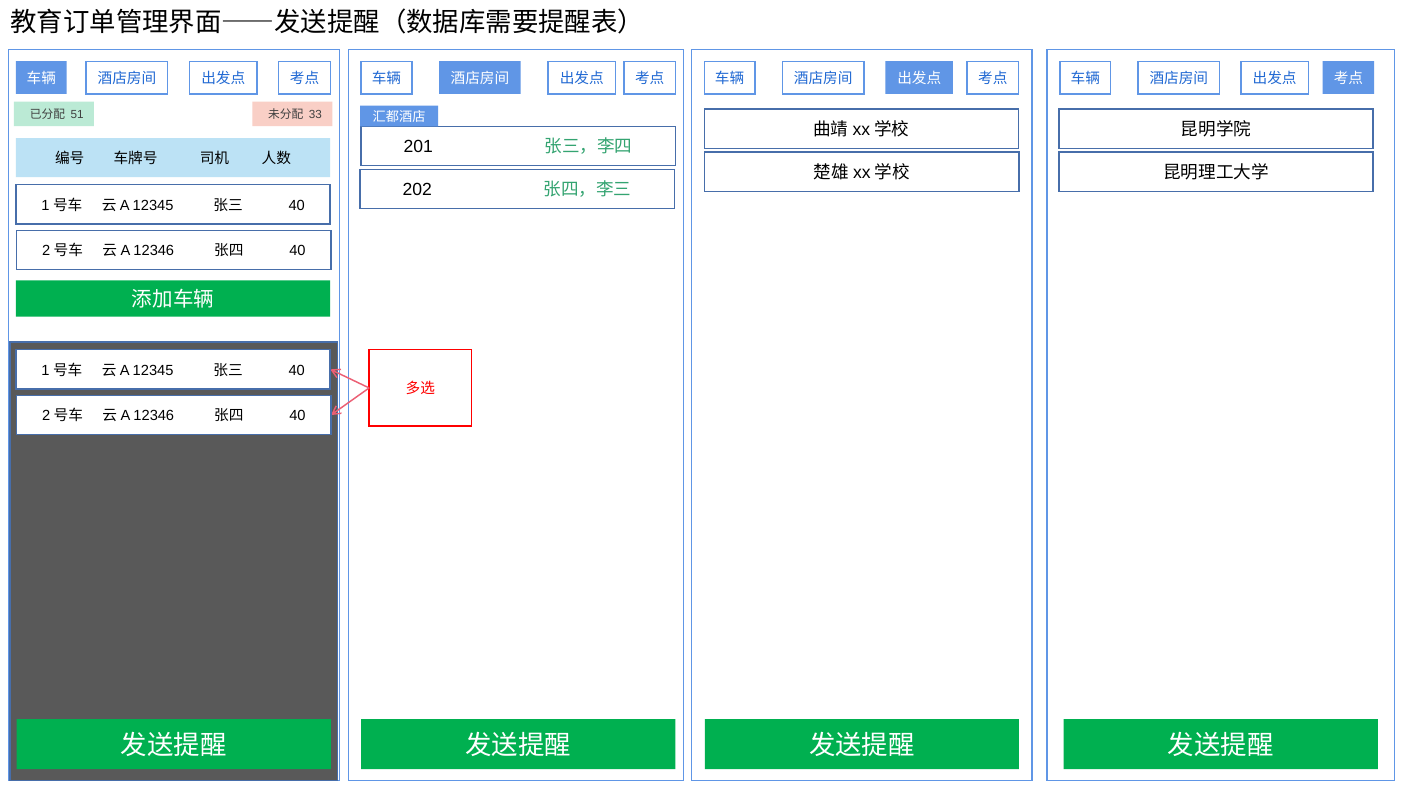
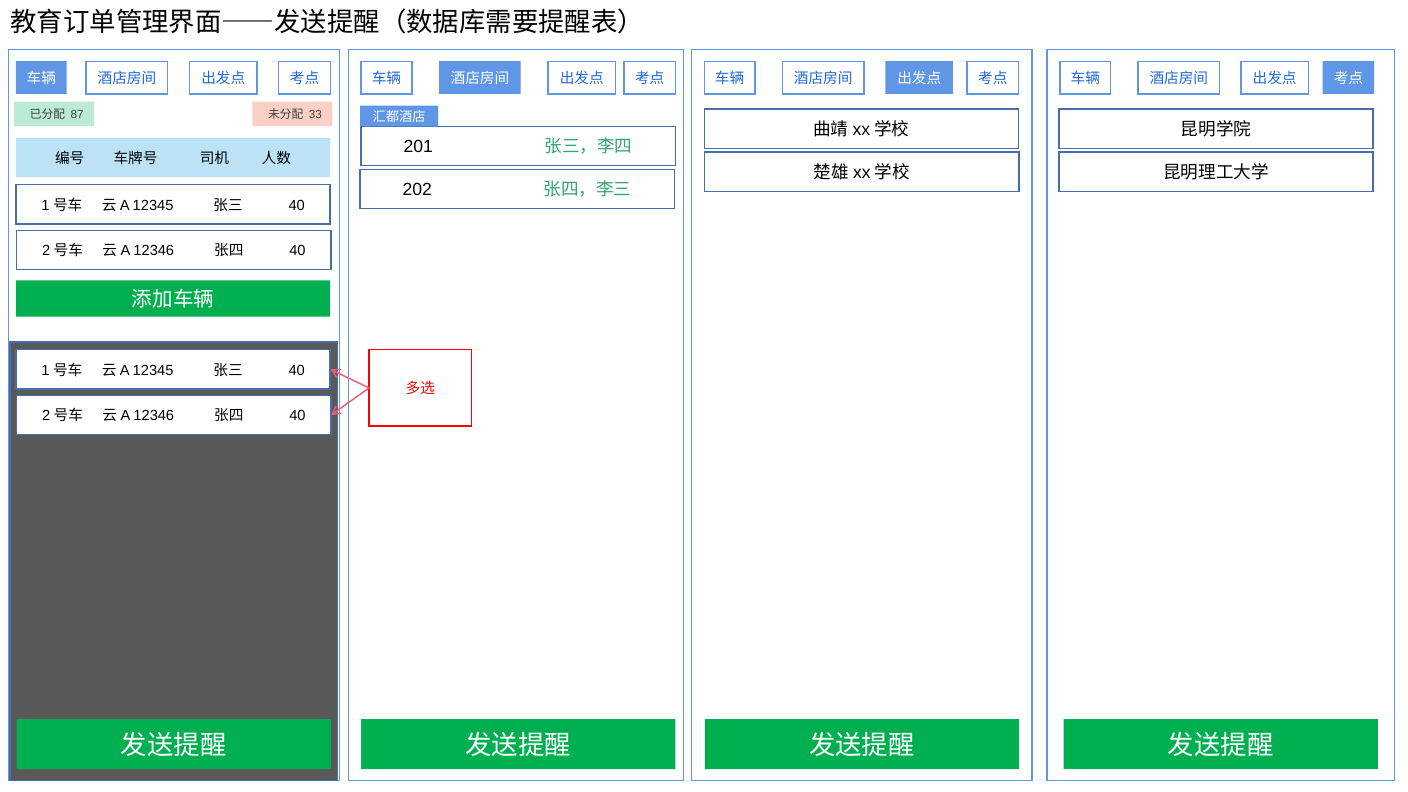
51: 51 -> 87
